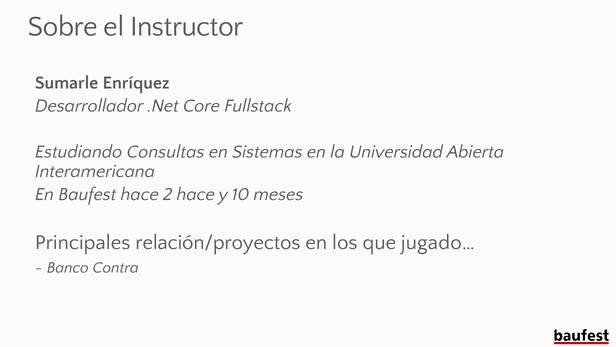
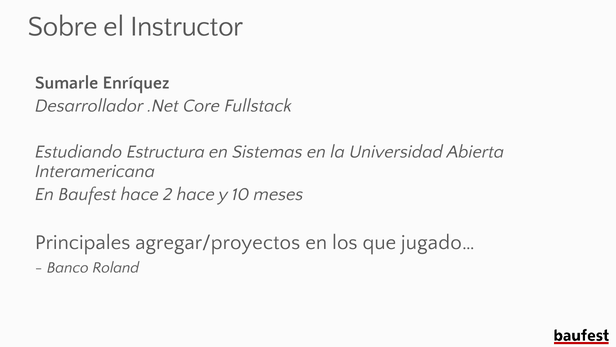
Consultas: Consultas -> Estructura
relación/proyectos: relación/proyectos -> agregar/proyectos
Contra: Contra -> Roland
